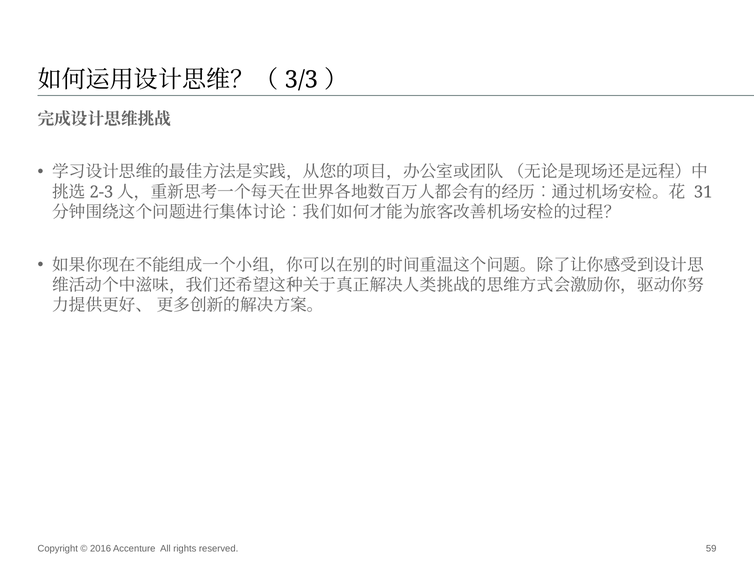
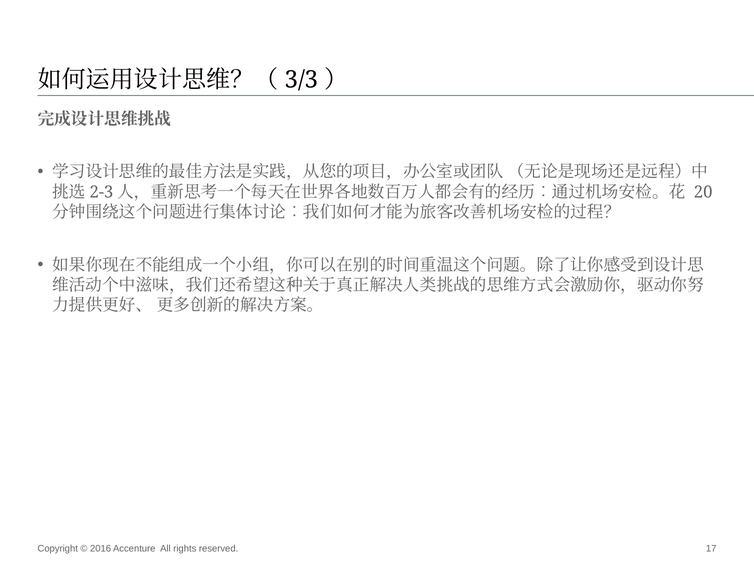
31: 31 -> 20
59: 59 -> 17
